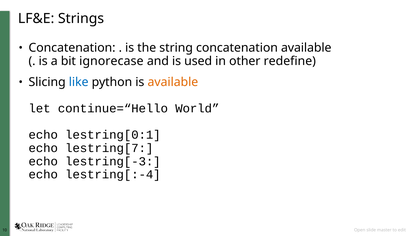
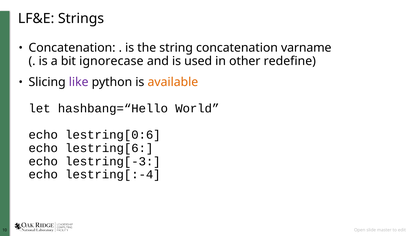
concatenation available: available -> varname
like colour: blue -> purple
continue=“Hello: continue=“Hello -> hashbang=“Hello
lestring[0:1: lestring[0:1 -> lestring[0:6
lestring[7: lestring[7 -> lestring[6
